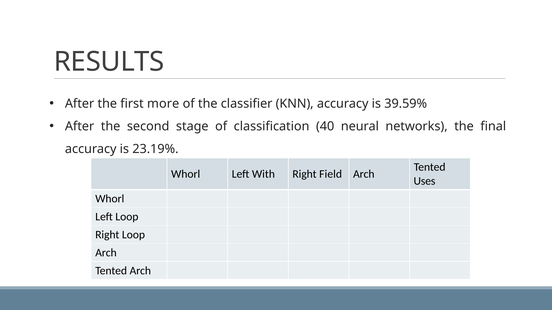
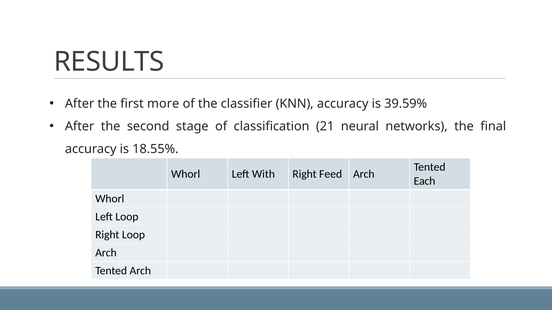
40: 40 -> 21
23.19%: 23.19% -> 18.55%
Field: Field -> Feed
Uses: Uses -> Each
